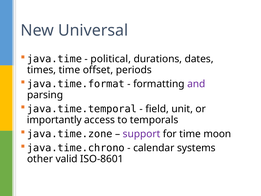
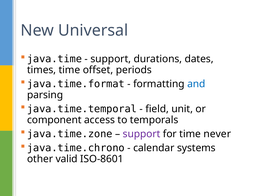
political at (111, 59): political -> support
and colour: purple -> blue
importantly: importantly -> component
moon: moon -> never
